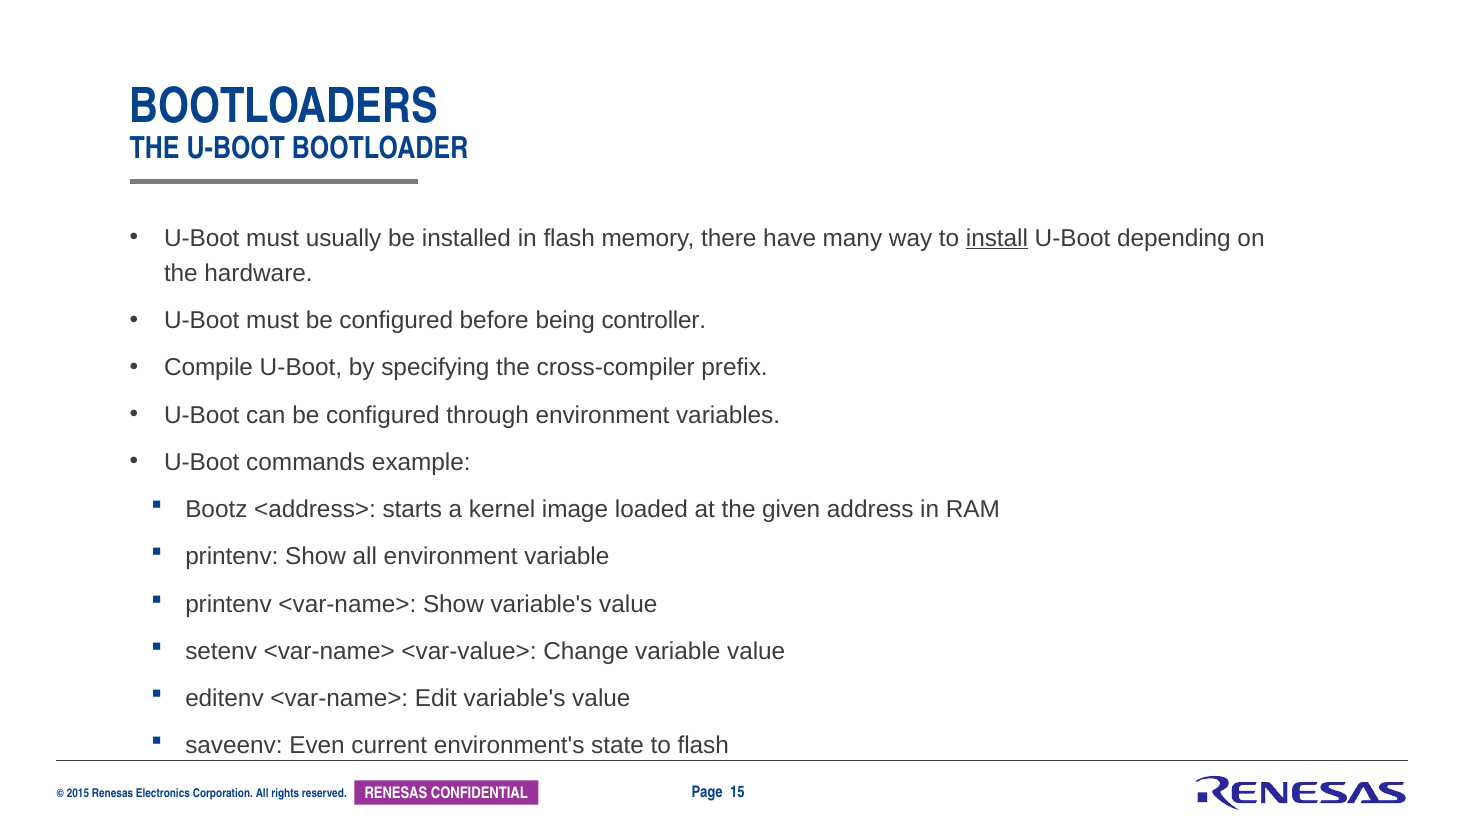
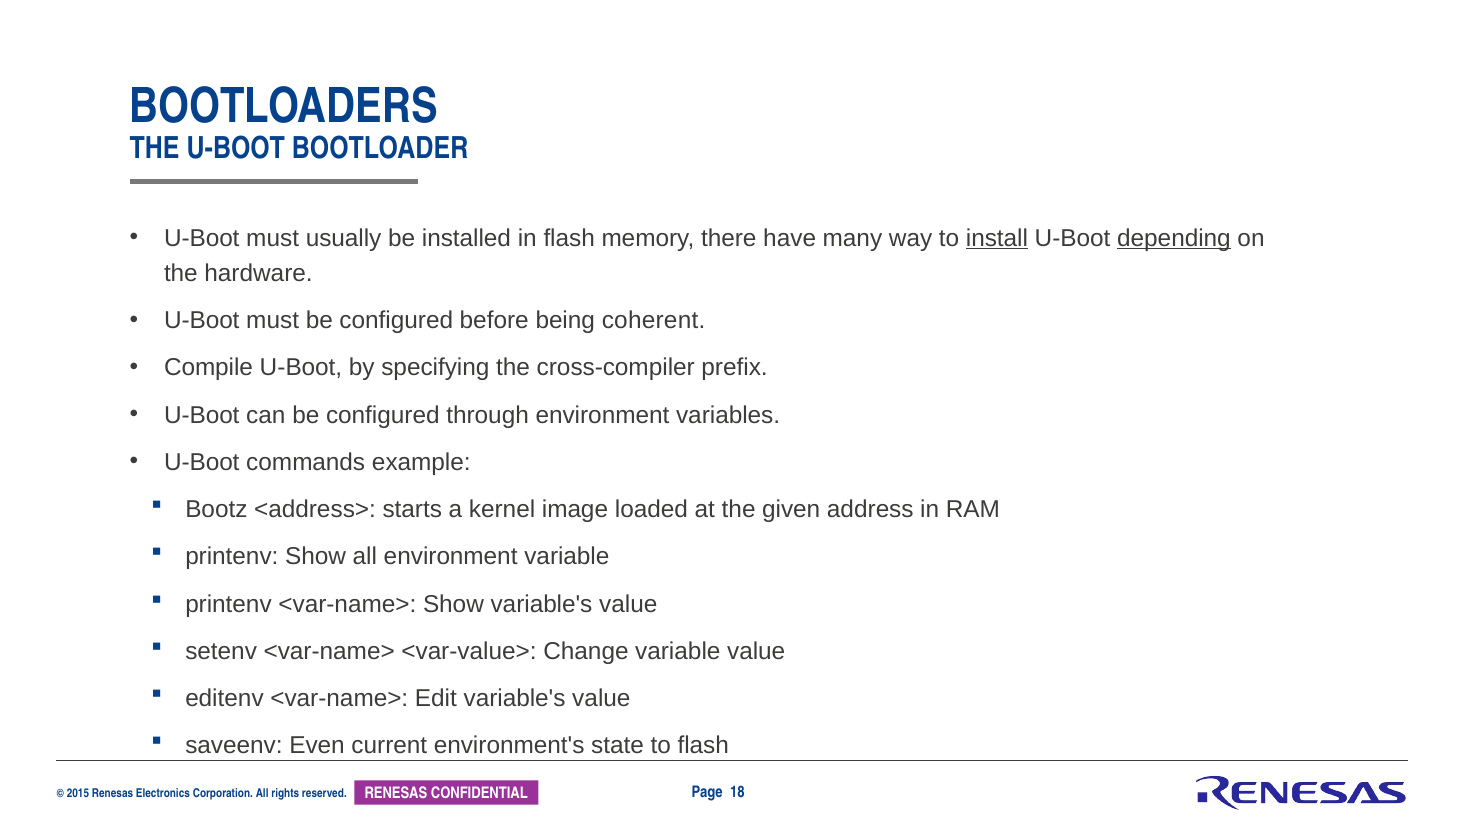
depending underline: none -> present
controller: controller -> coherent
15: 15 -> 18
